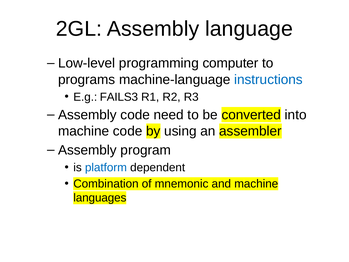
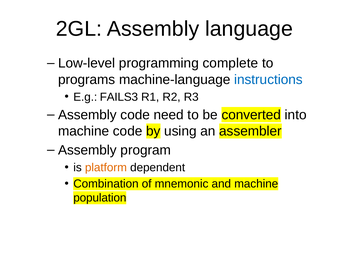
computer: computer -> complete
platform colour: blue -> orange
languages: languages -> population
